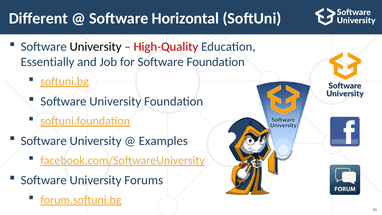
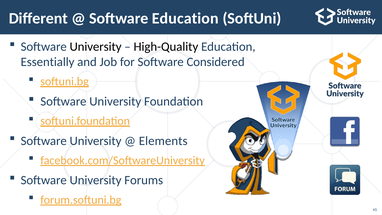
Software Horizontal: Horizontal -> Education
High-Quality colour: red -> black
Software Foundation: Foundation -> Considered
Examples: Examples -> Elements
